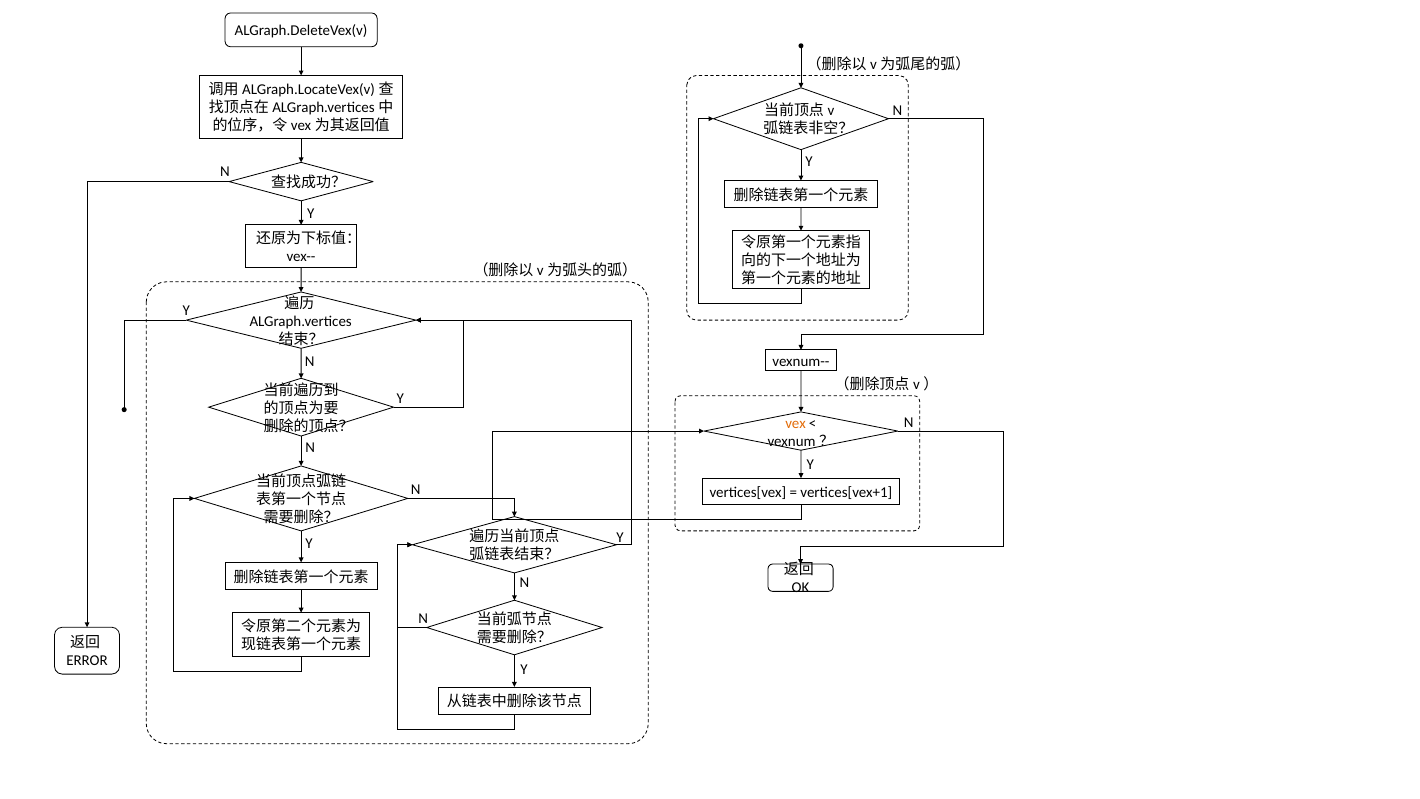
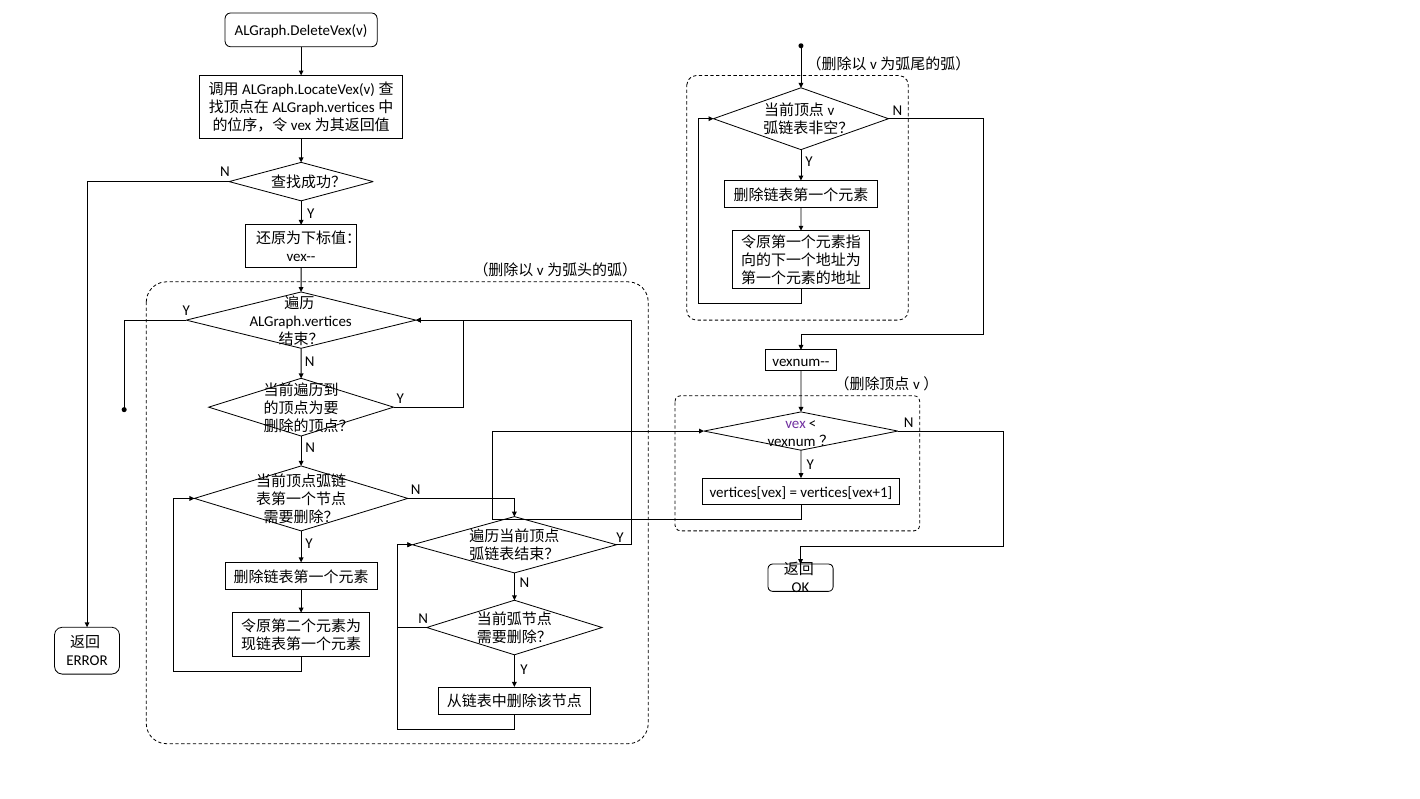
vex colour: orange -> purple
